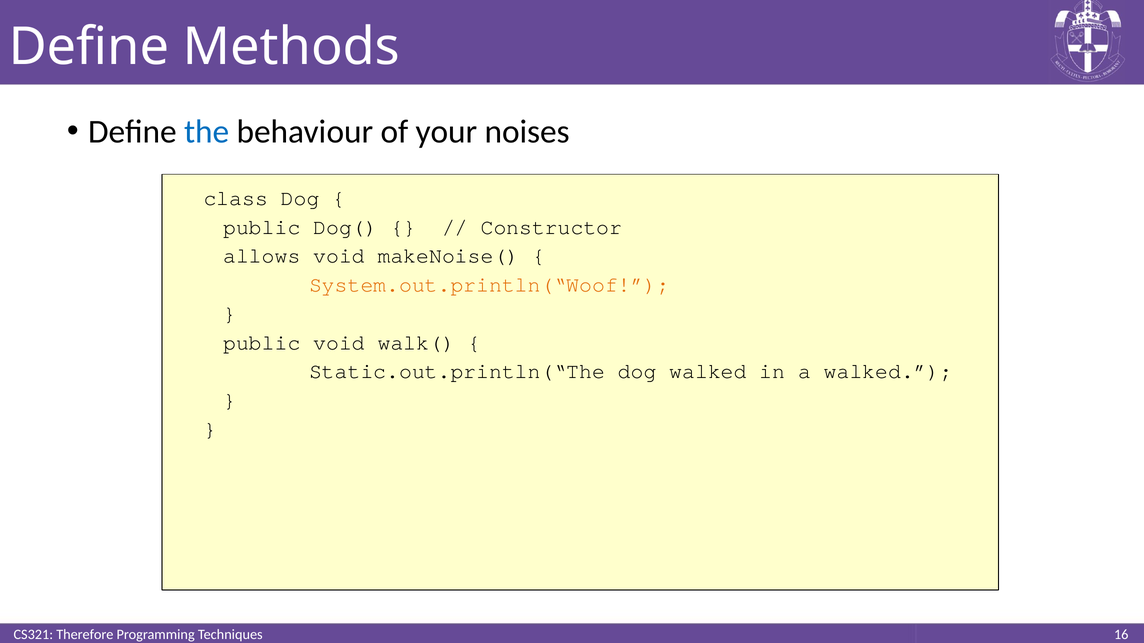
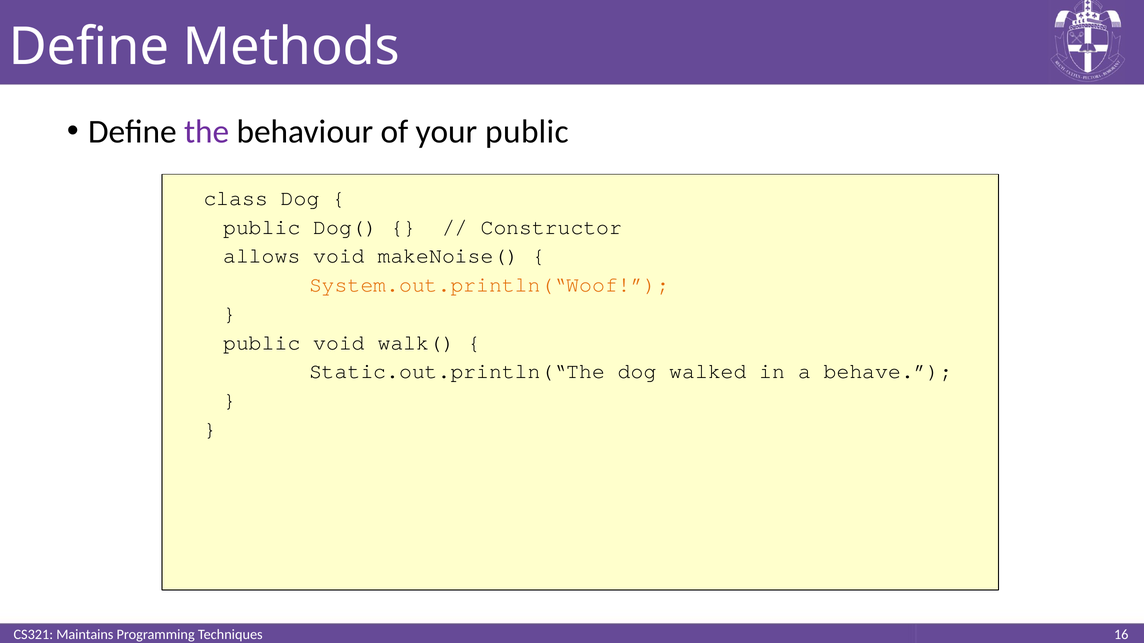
the colour: blue -> purple
your noises: noises -> public
a walked: walked -> behave
Therefore: Therefore -> Maintains
